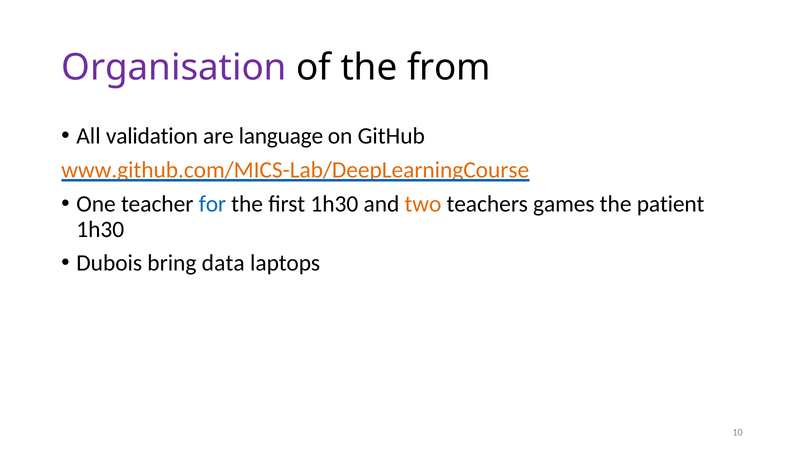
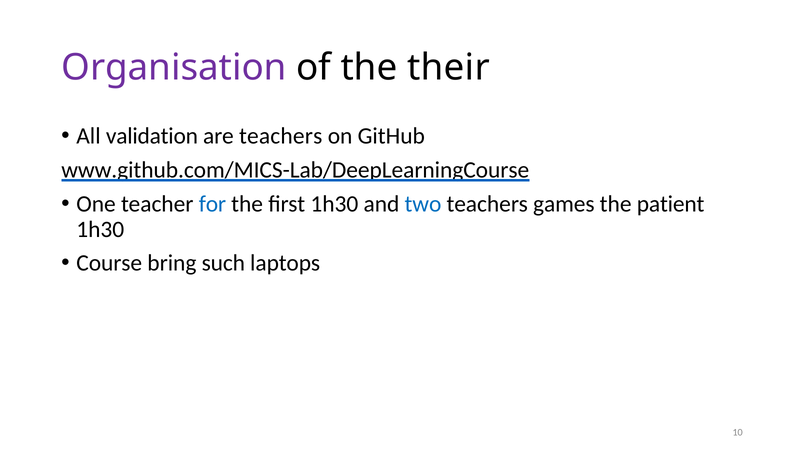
from: from -> their
are language: language -> teachers
www.github.com/MICS-Lab/DeepLearningCourse colour: orange -> black
two colour: orange -> blue
Dubois: Dubois -> Course
data: data -> such
